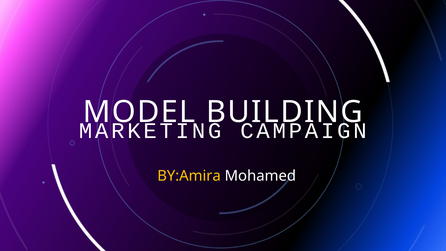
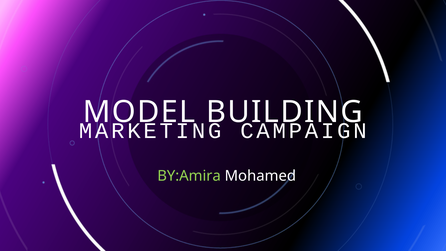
BY:Amira colour: yellow -> light green
